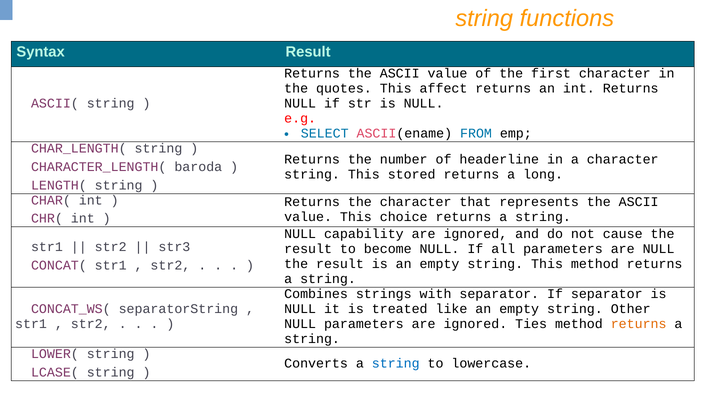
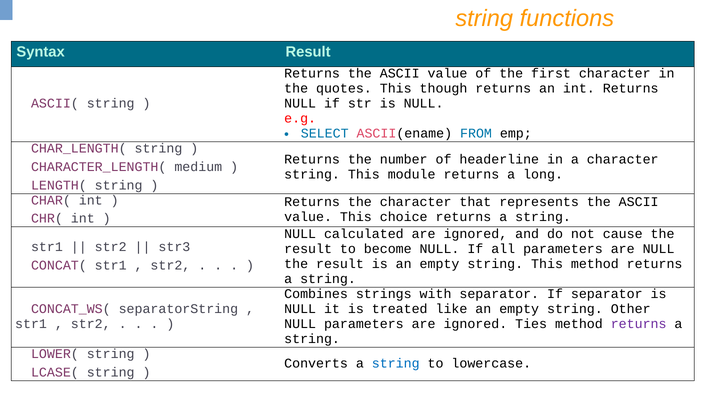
affect: affect -> though
baroda: baroda -> medium
stored: stored -> module
capability: capability -> calculated
returns at (639, 324) colour: orange -> purple
